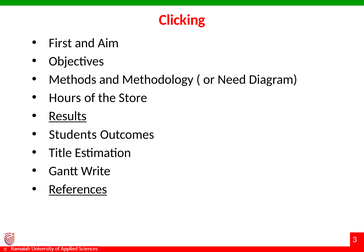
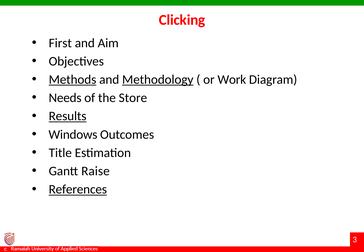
Methods underline: none -> present
Methodology underline: none -> present
Need: Need -> Work
Hours: Hours -> Needs
Students: Students -> Windows
Write: Write -> Raise
